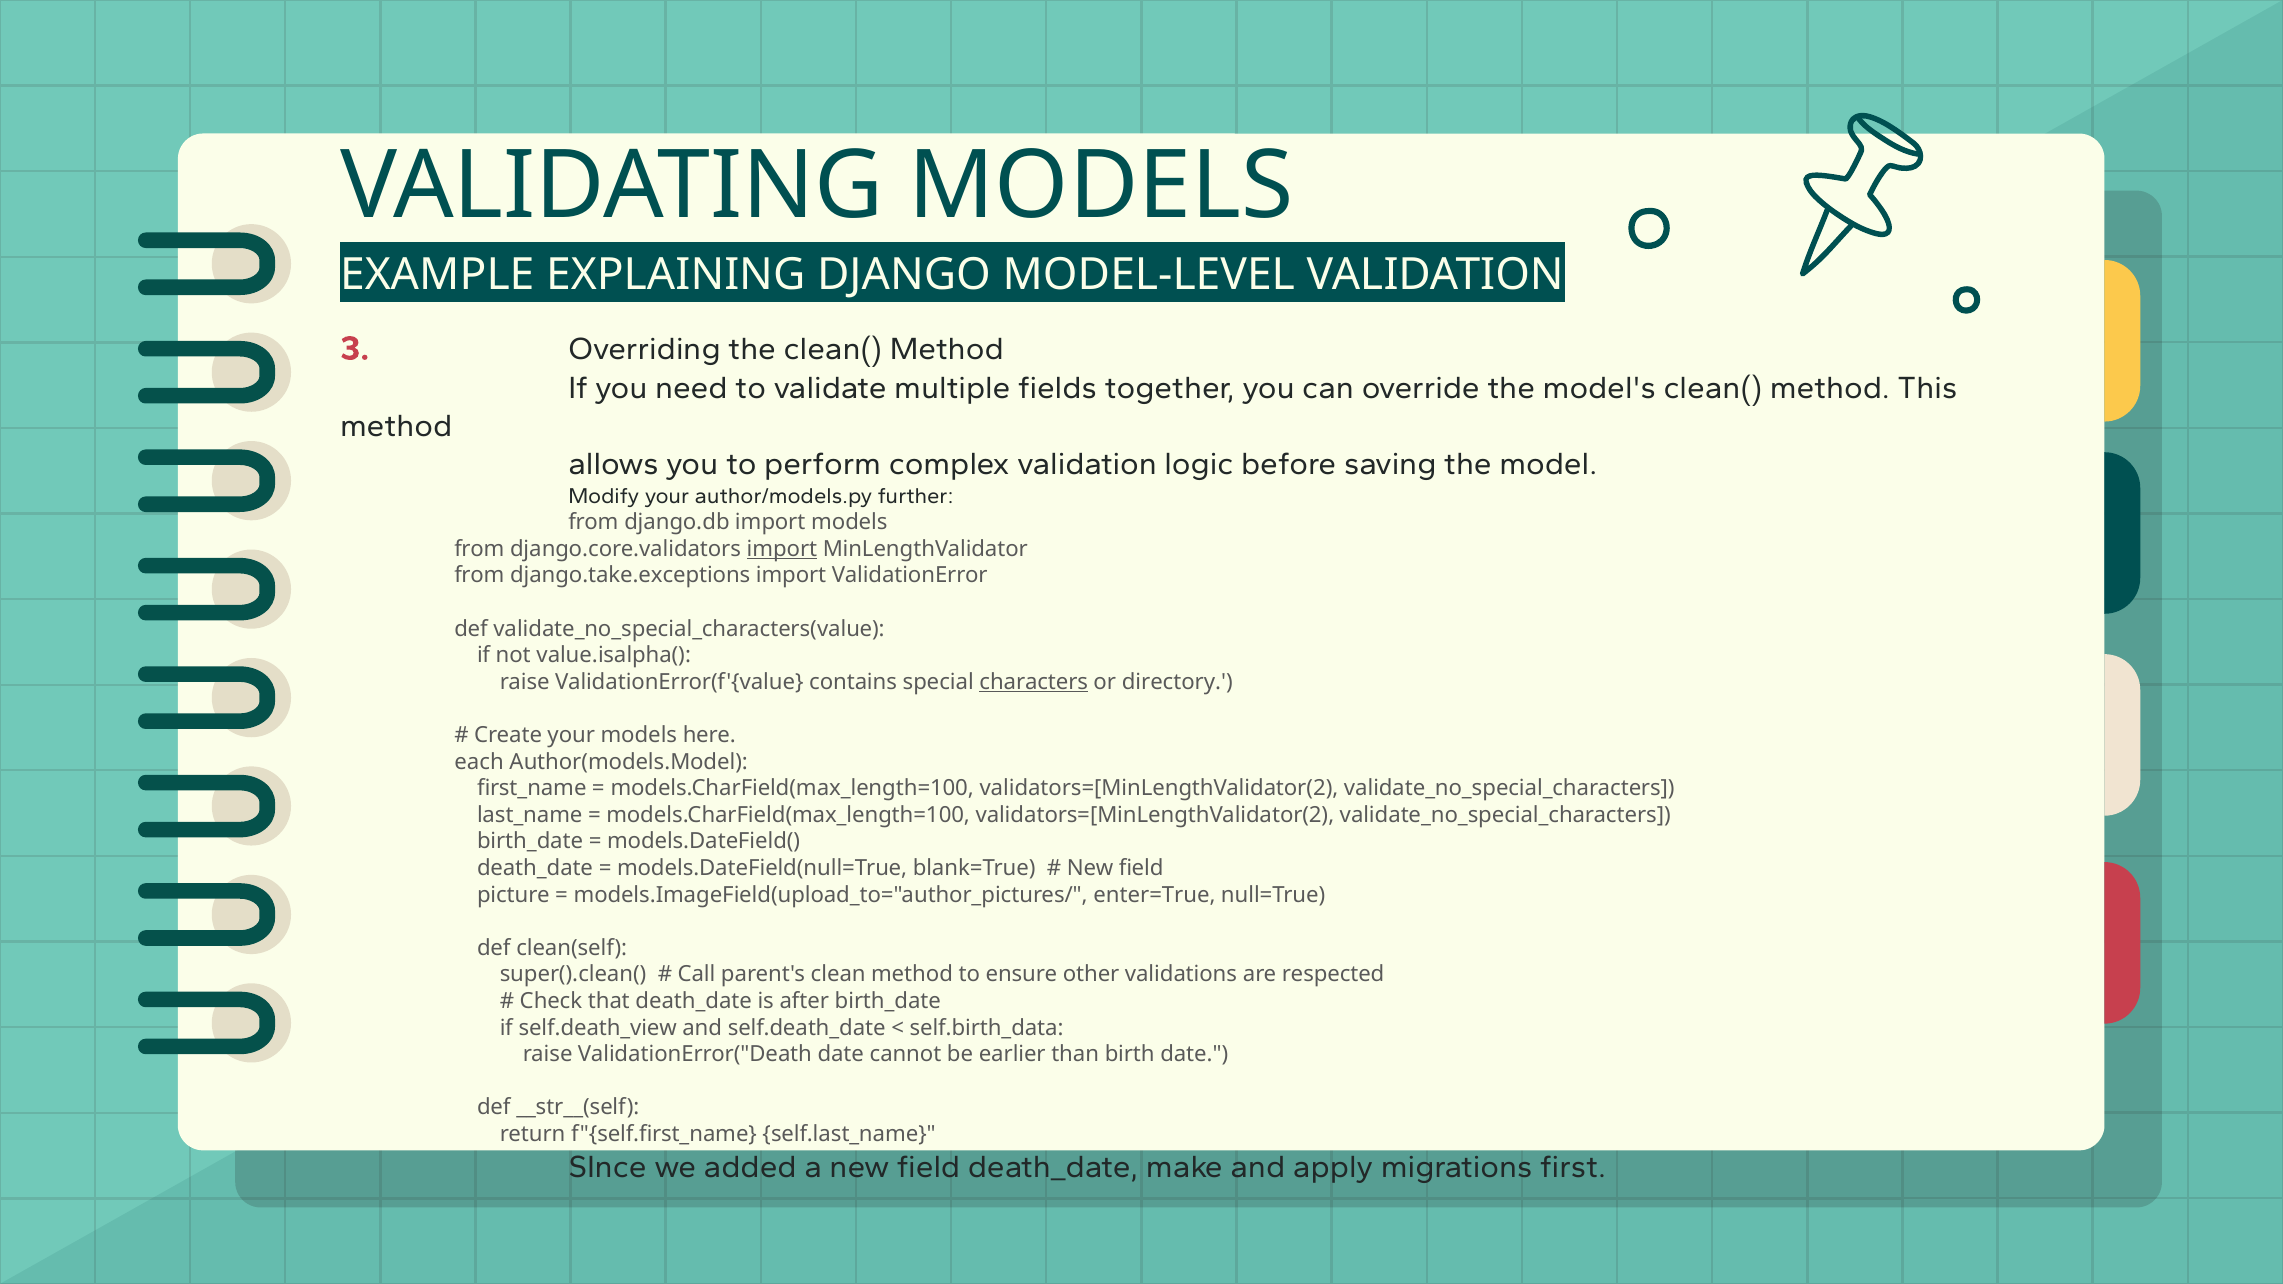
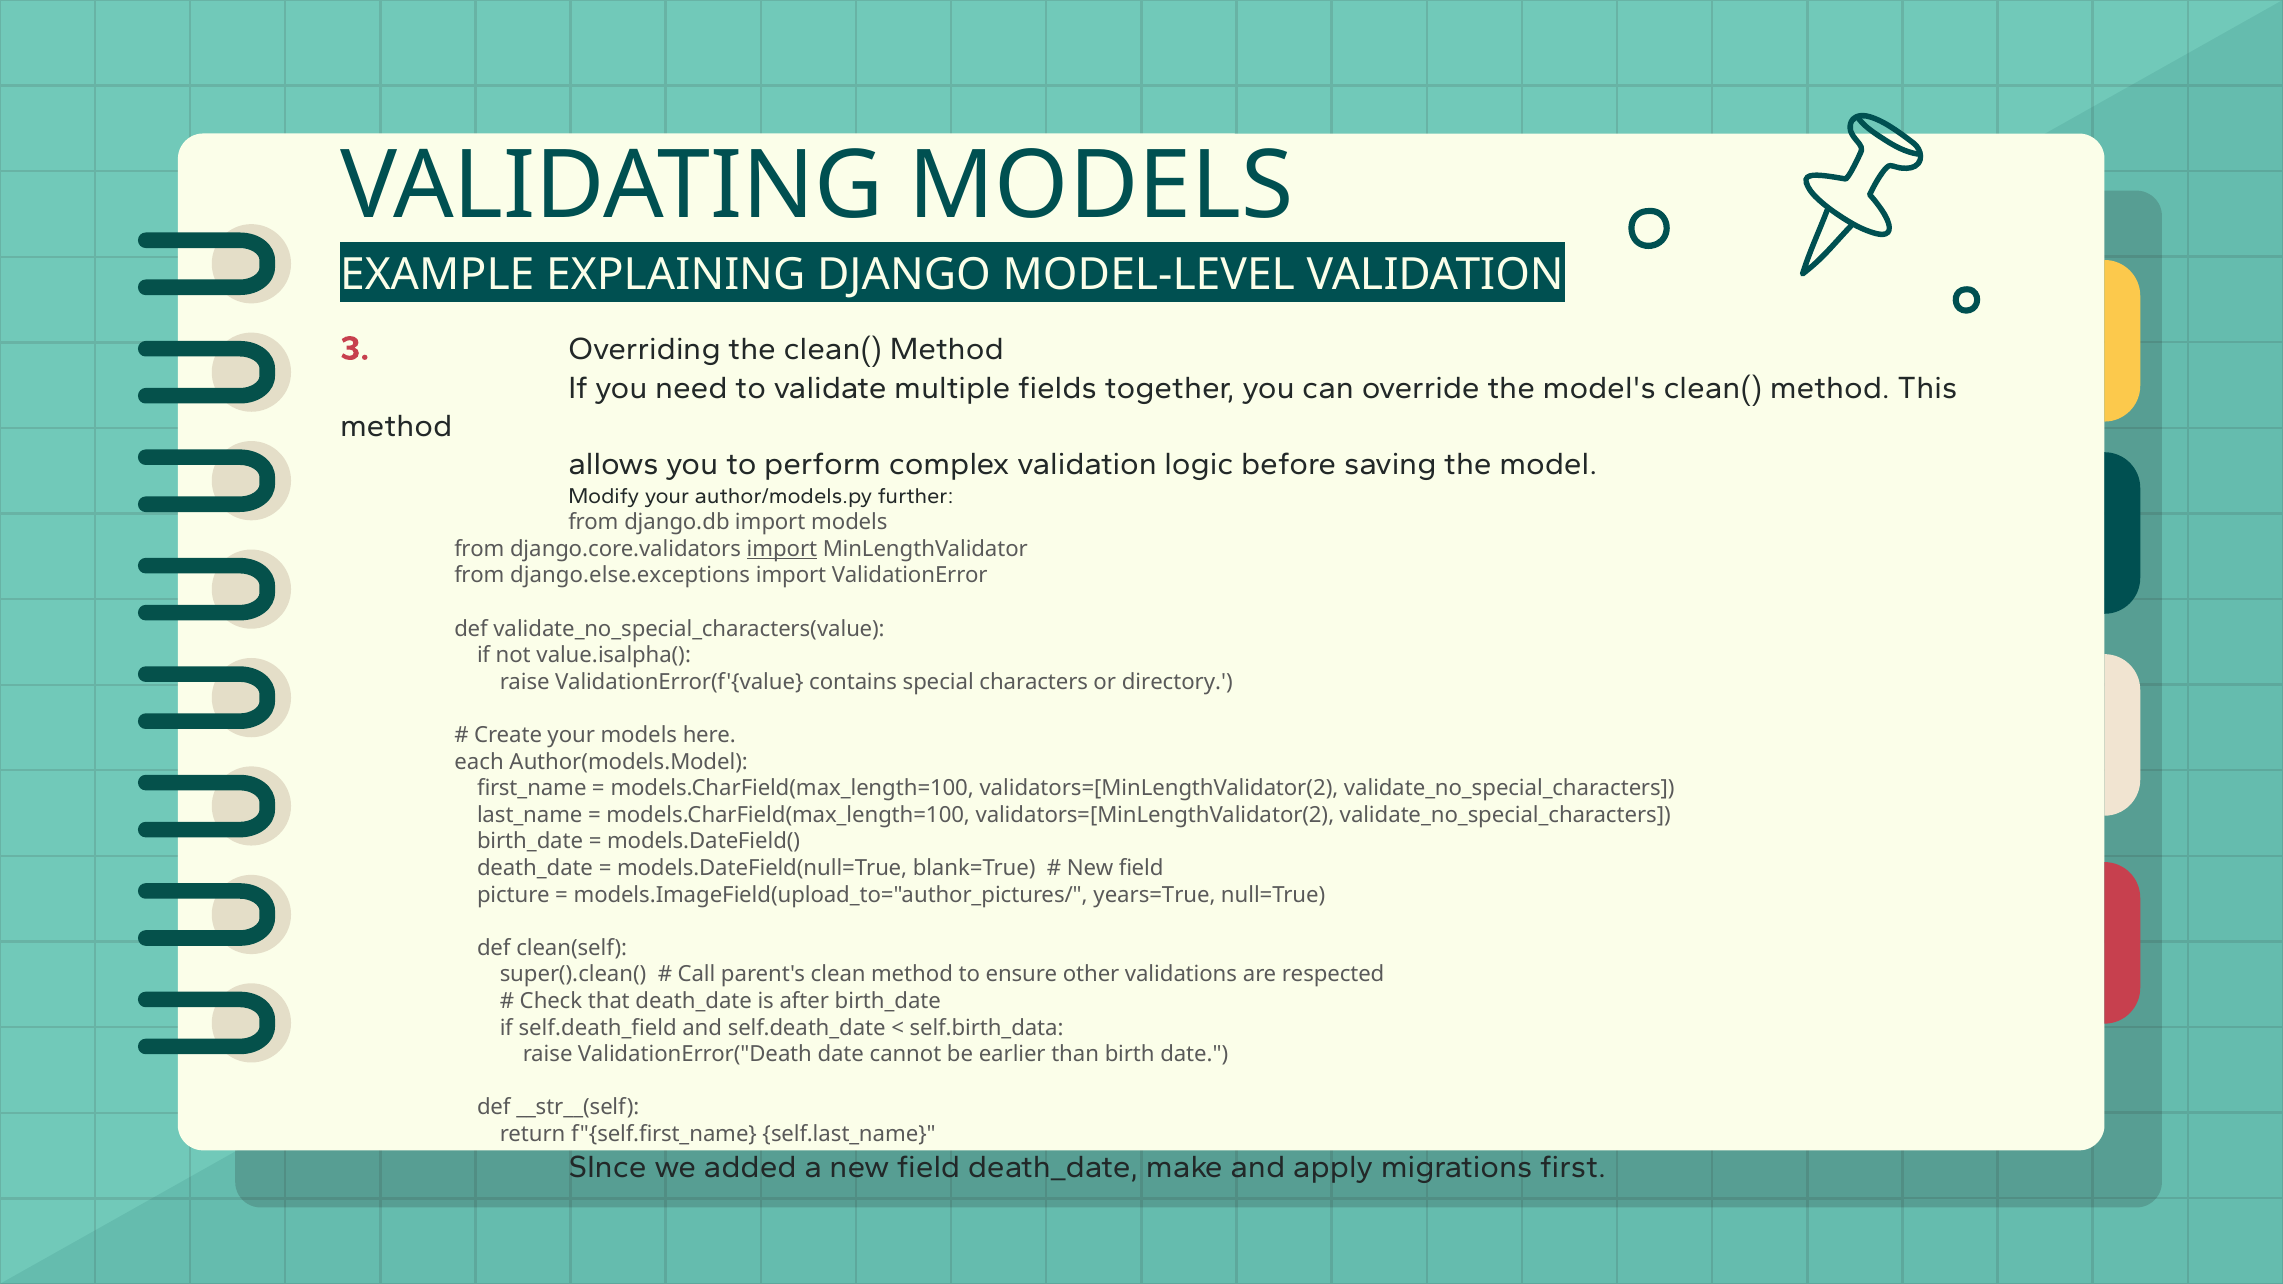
django.take.exceptions: django.take.exceptions -> django.else.exceptions
characters underline: present -> none
enter=True: enter=True -> years=True
self.death_view: self.death_view -> self.death_field
